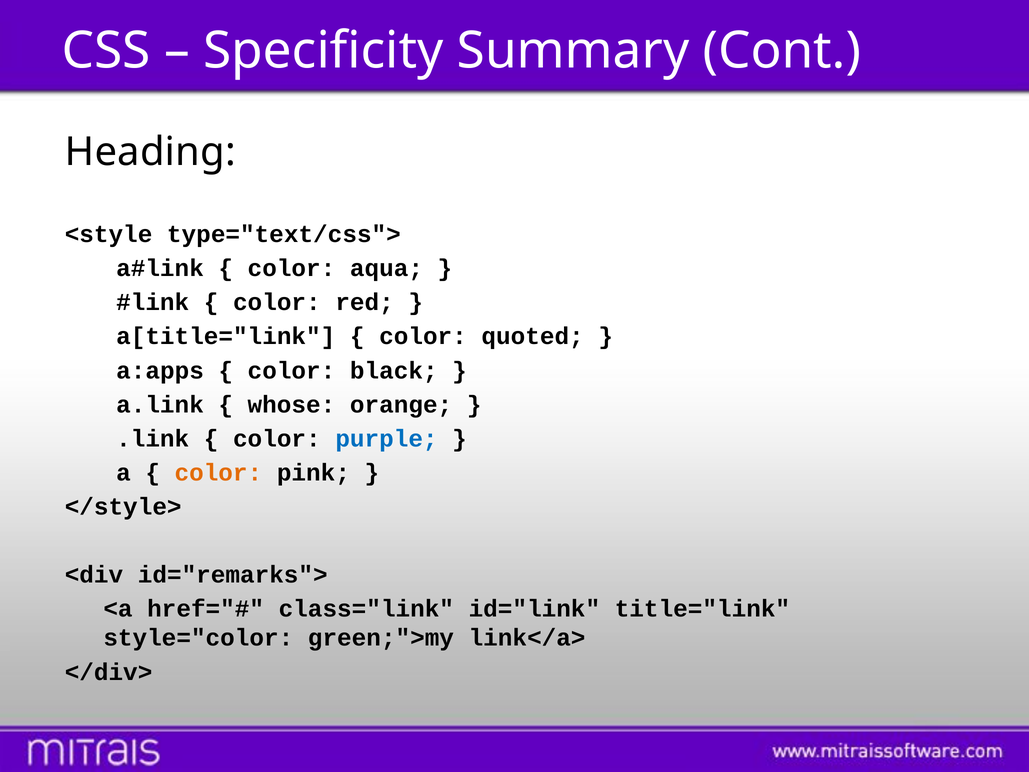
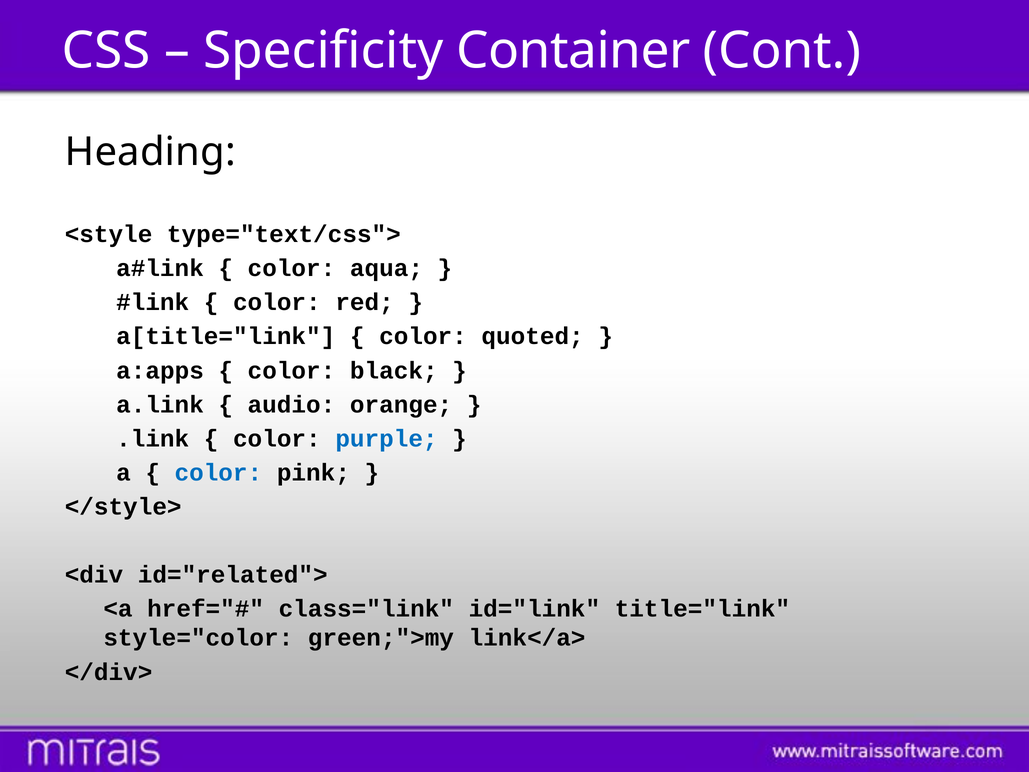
Summary: Summary -> Container
whose: whose -> audio
color at (218, 472) colour: orange -> blue
id="remarks">: id="remarks"> -> id="related">
